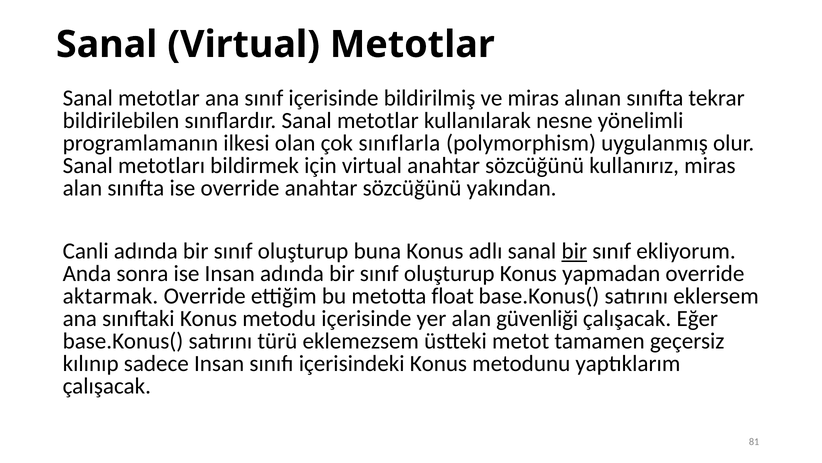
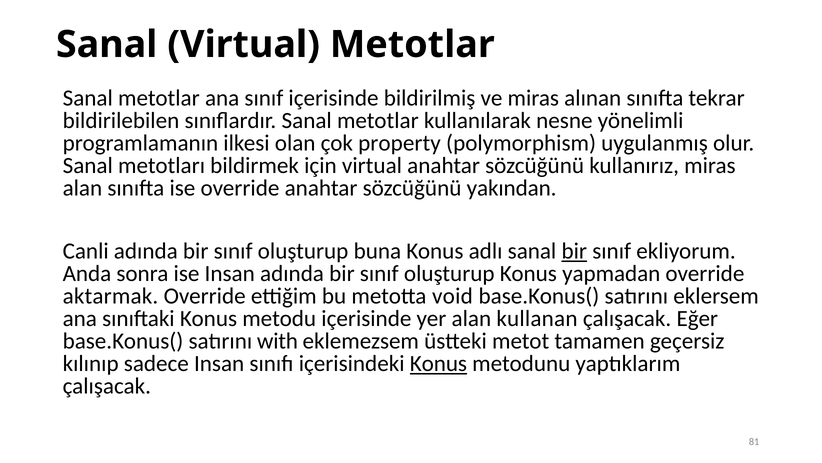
sınıflarla: sınıflarla -> property
float: float -> void
güvenliği: güvenliği -> kullanan
türü: türü -> with
Konus at (438, 363) underline: none -> present
